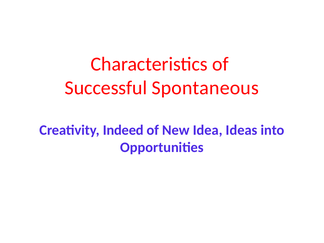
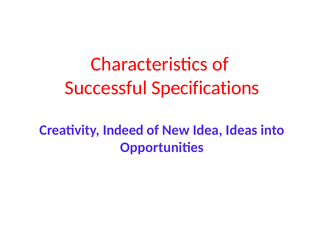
Spontaneous: Spontaneous -> Specifications
